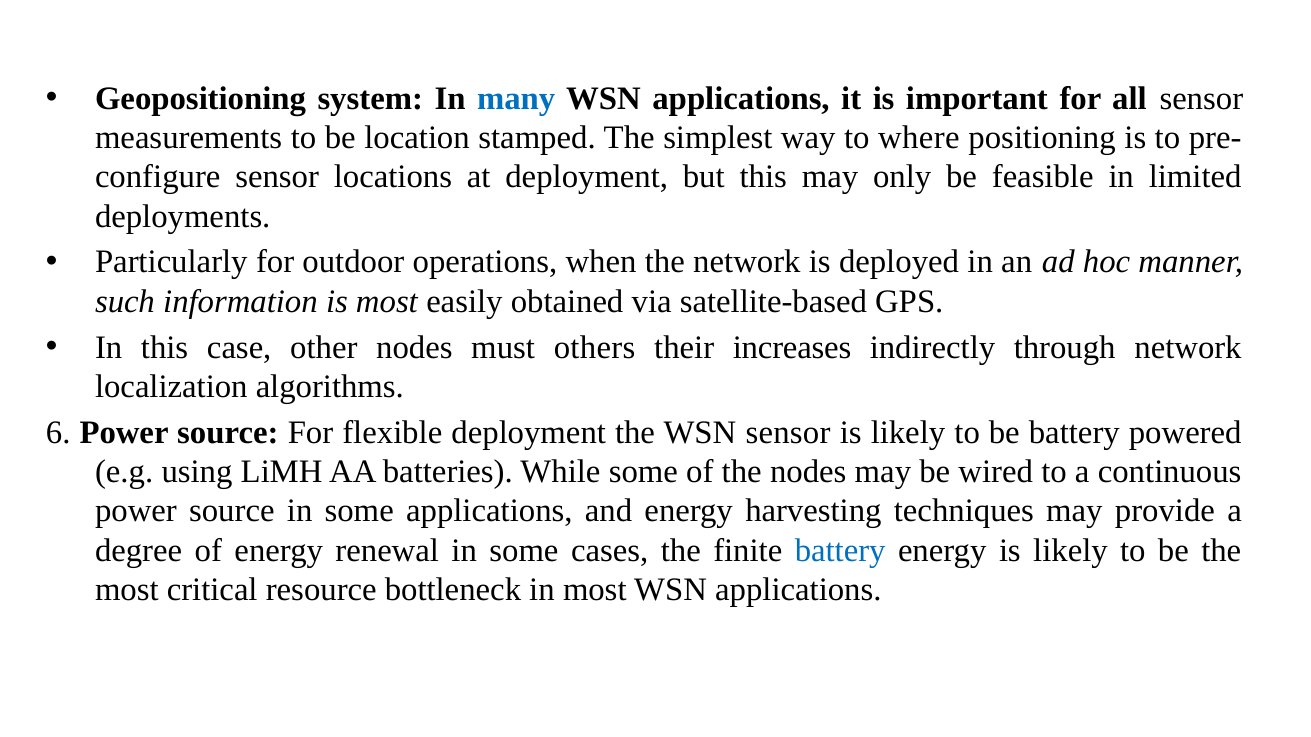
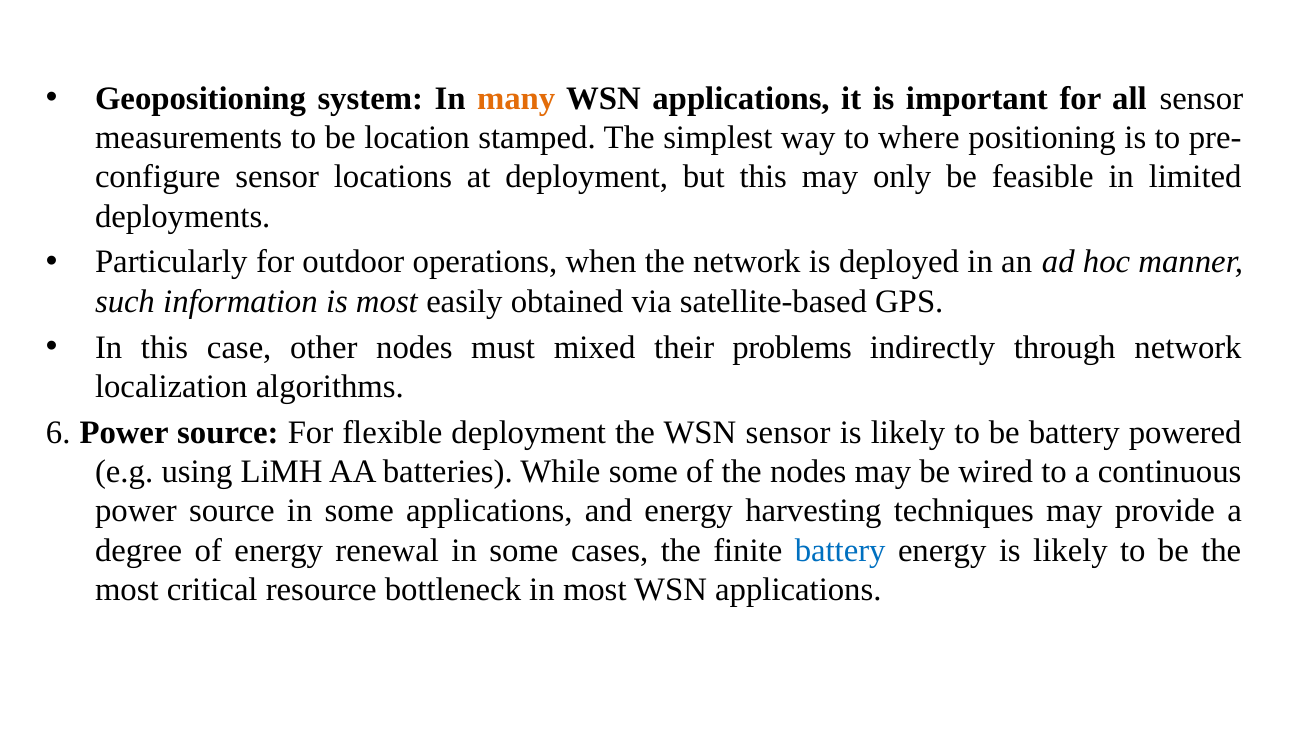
many colour: blue -> orange
others: others -> mixed
increases: increases -> problems
